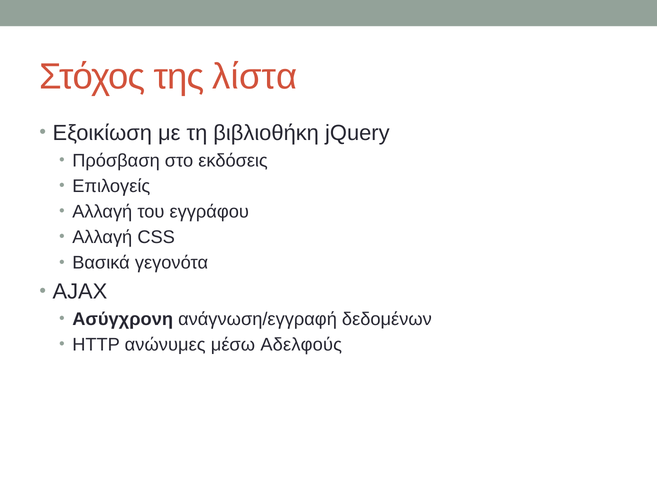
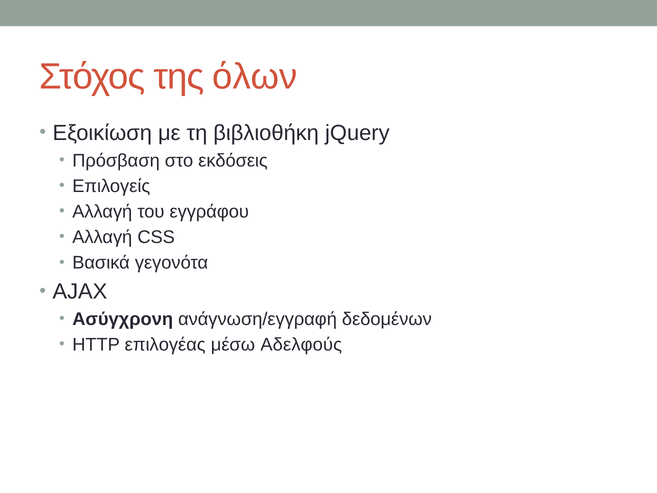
λίστα: λίστα -> όλων
ανώνυμες: ανώνυμες -> επιλογέας
